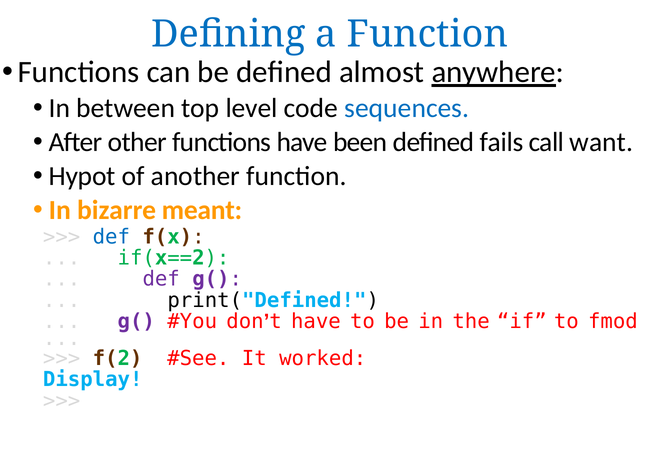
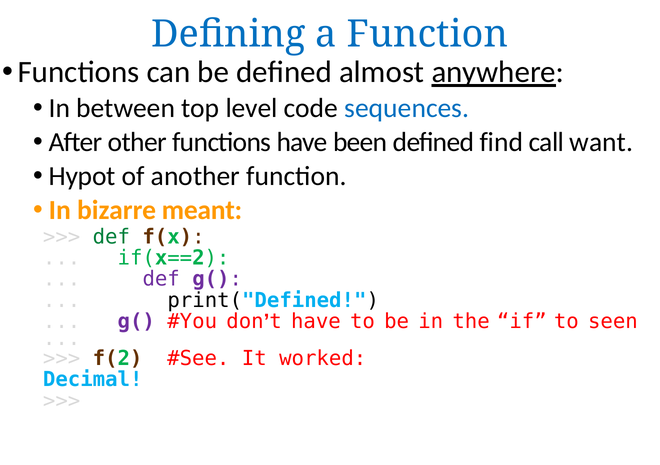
fails: fails -> find
def at (111, 237) colour: blue -> green
fmod: fmod -> seen
Display: Display -> Decimal
